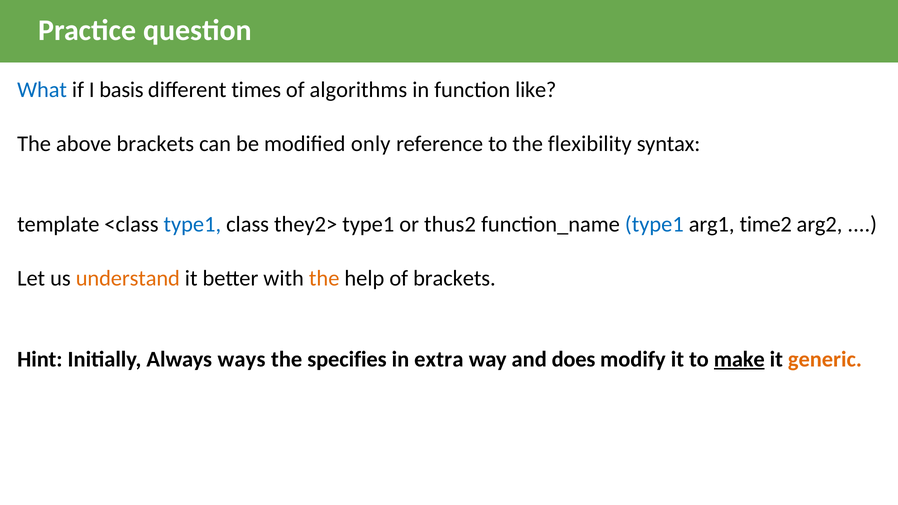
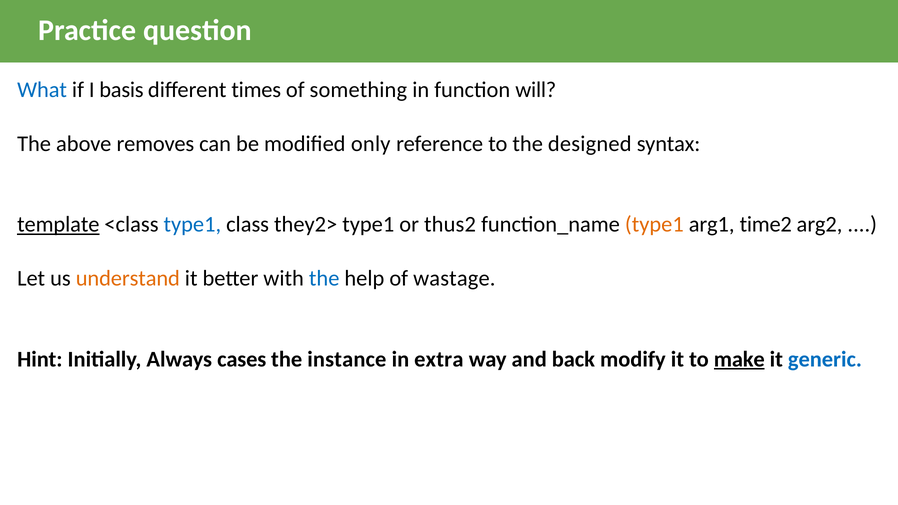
algorithms: algorithms -> something
like: like -> will
above brackets: brackets -> removes
flexibility: flexibility -> designed
template underline: none -> present
type1 at (654, 225) colour: blue -> orange
the at (324, 279) colour: orange -> blue
of brackets: brackets -> wastage
ways: ways -> cases
specifies: specifies -> instance
does: does -> back
generic colour: orange -> blue
